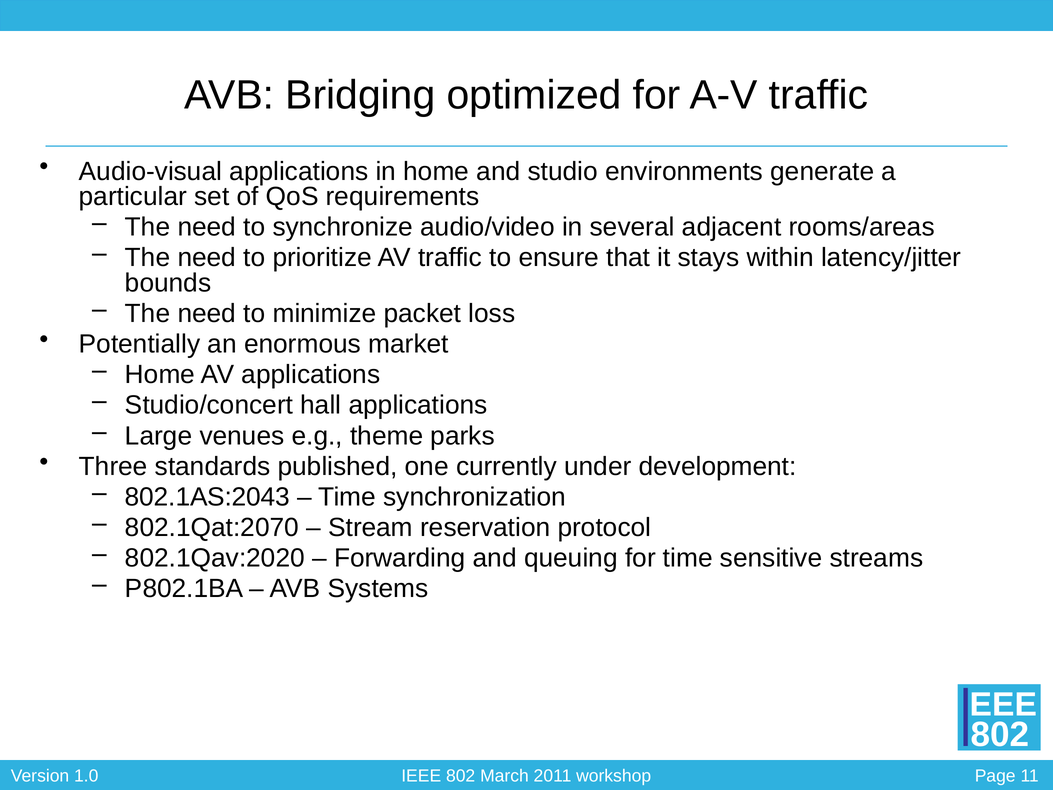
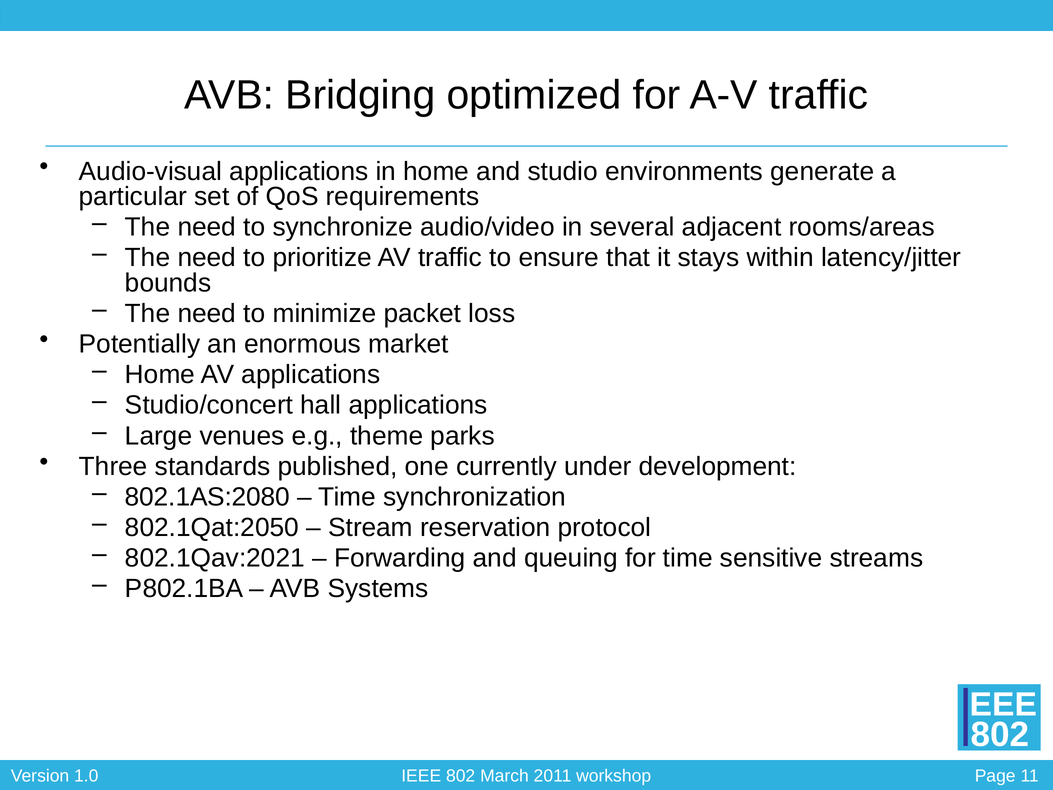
802.1AS:2043: 802.1AS:2043 -> 802.1AS:2080
802.1Qat:2070: 802.1Qat:2070 -> 802.1Qat:2050
802.1Qav:2020: 802.1Qav:2020 -> 802.1Qav:2021
